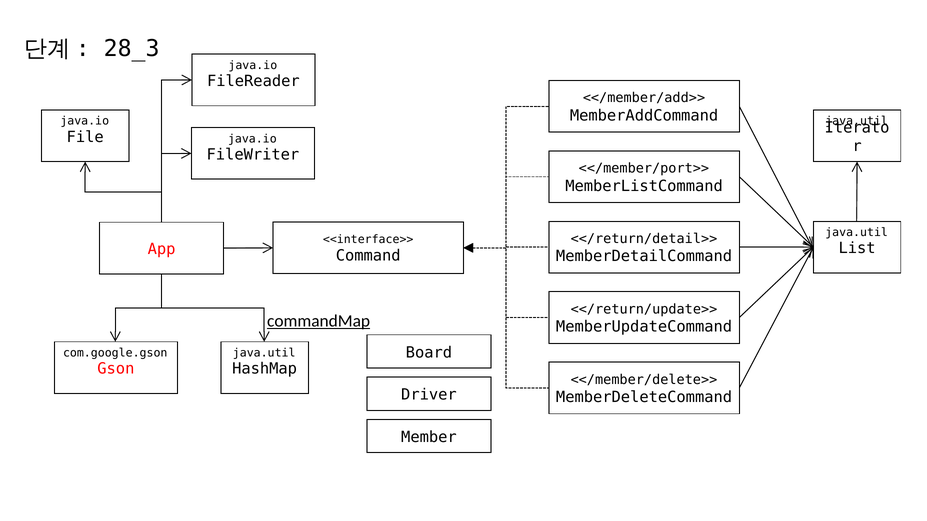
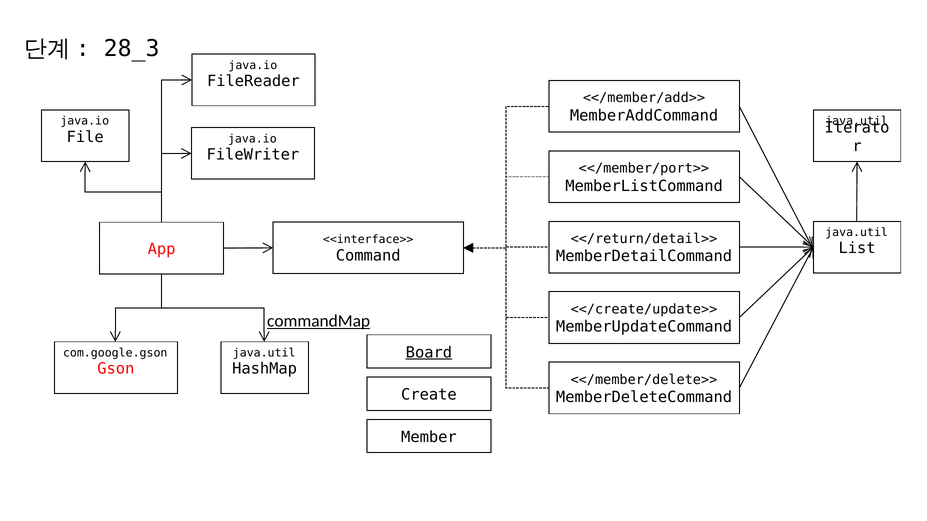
<</return/update>>: <</return/update>> -> <</create/update>>
Board underline: none -> present
Driver: Driver -> Create
